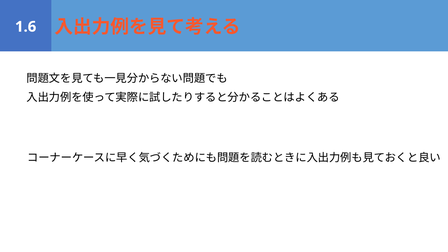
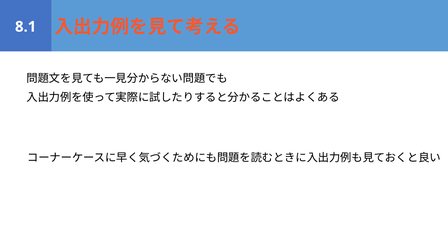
1.6: 1.6 -> 8.1
